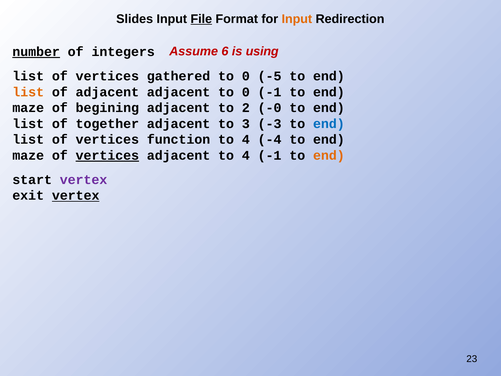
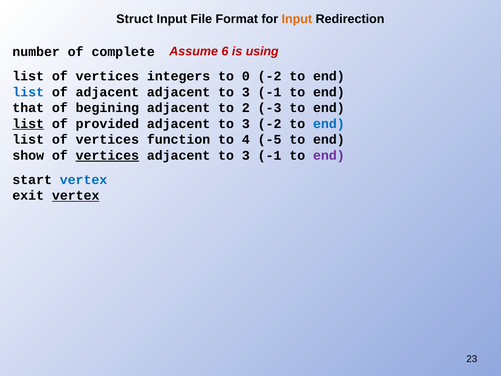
Slides: Slides -> Struct
File underline: present -> none
number underline: present -> none
integers: integers -> complete
gathered: gathered -> integers
0 -5: -5 -> -2
list at (28, 92) colour: orange -> blue
0 at (246, 92): 0 -> 3
maze at (28, 108): maze -> that
-0: -0 -> -3
list at (28, 124) underline: none -> present
together: together -> provided
3 -3: -3 -> -2
-4: -4 -> -5
maze at (28, 155): maze -> show
4 at (246, 155): 4 -> 3
end at (329, 155) colour: orange -> purple
vertex at (84, 180) colour: purple -> blue
